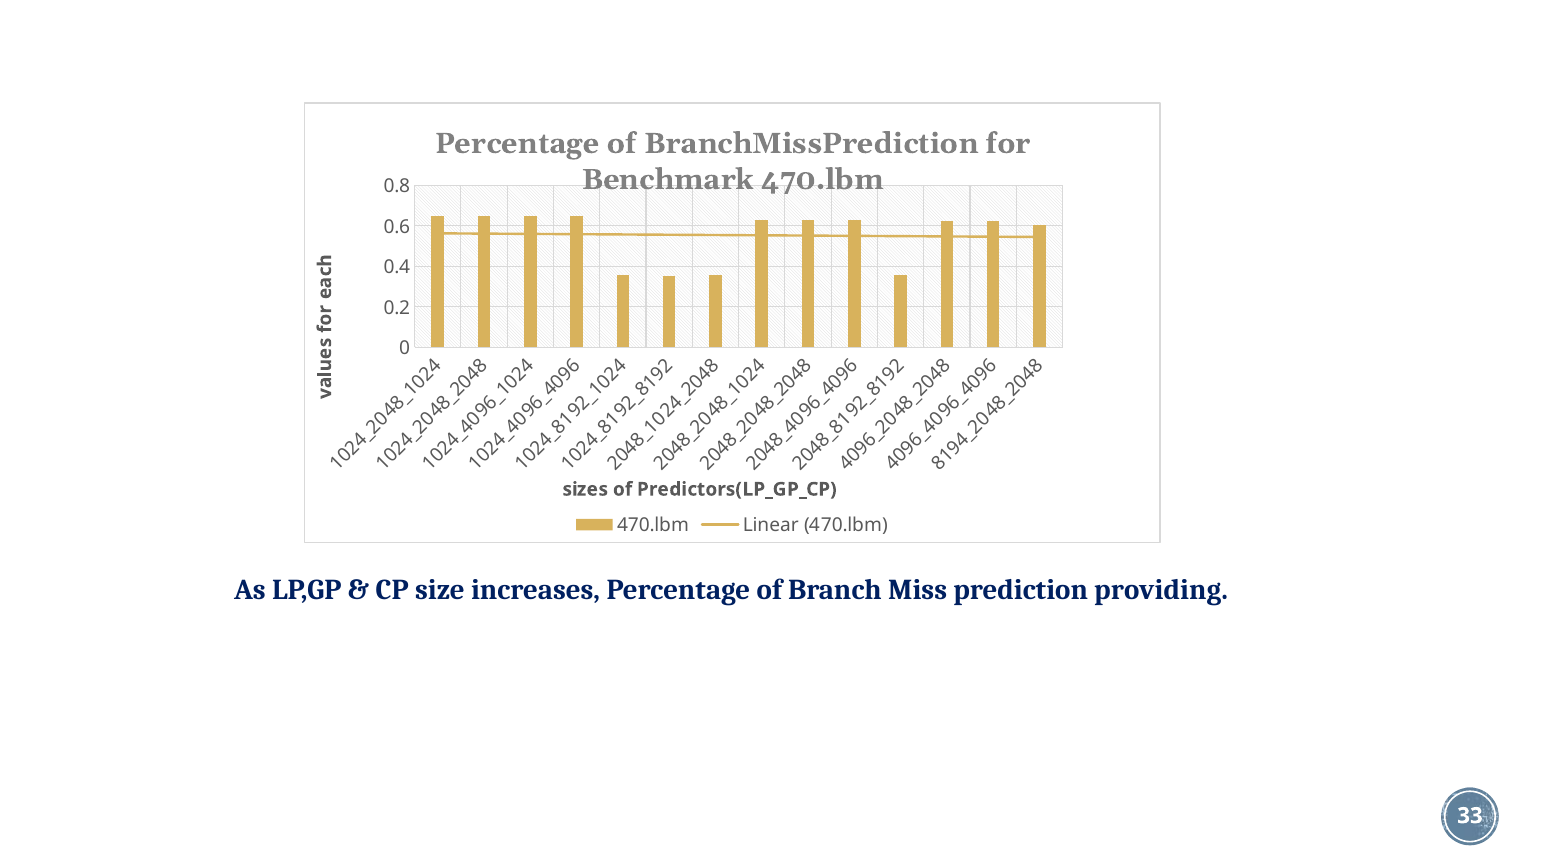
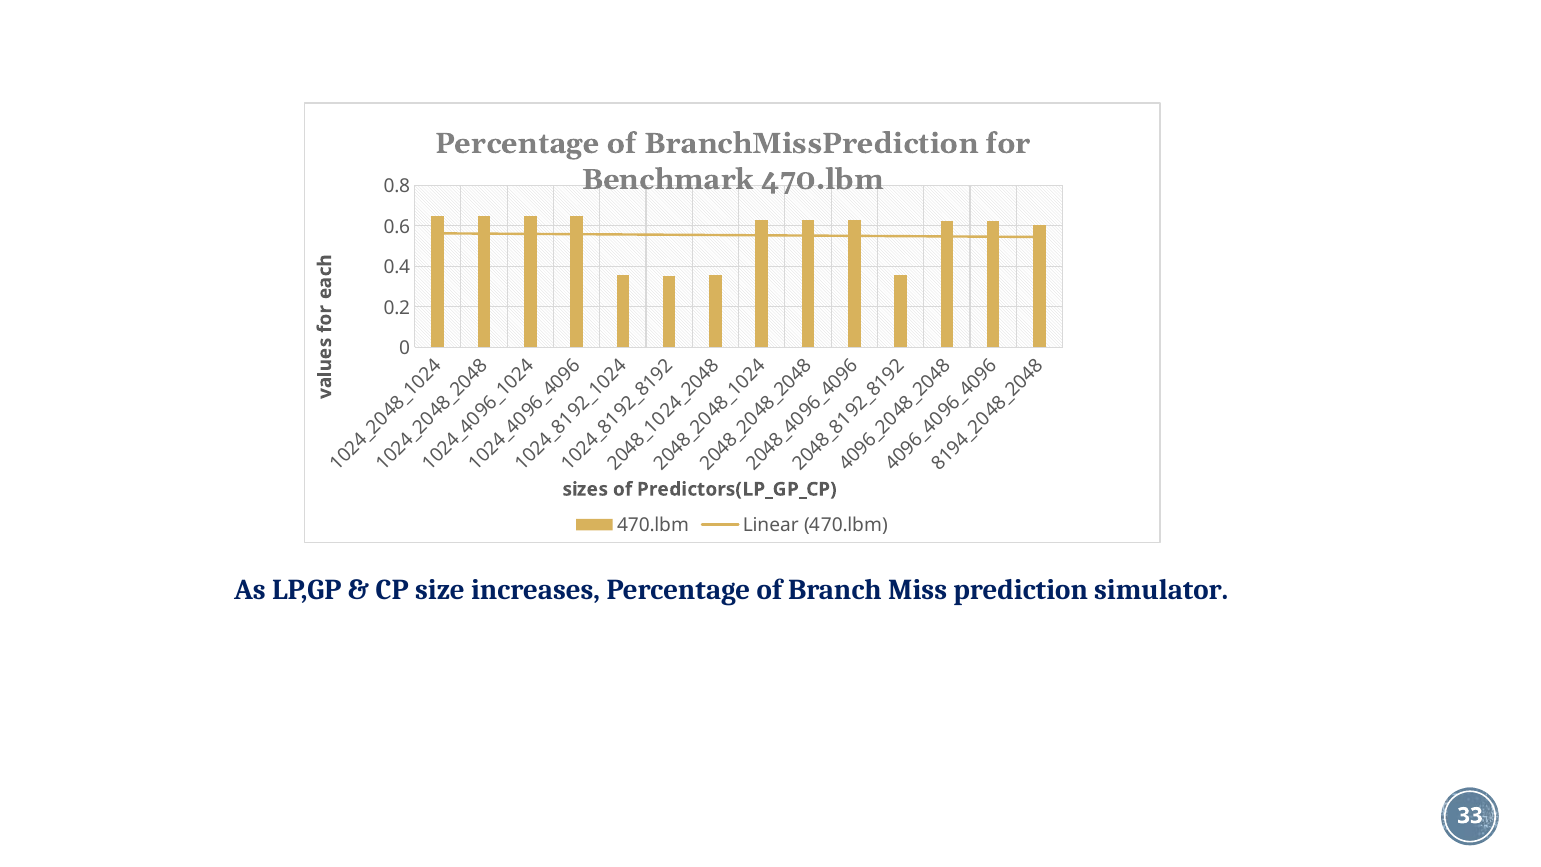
providing: providing -> simulator
